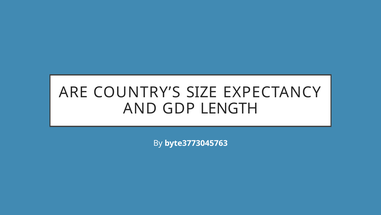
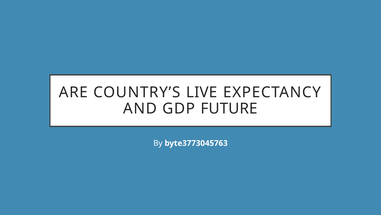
SIZE: SIZE -> LIVE
LENGTH: LENGTH -> FUTURE
